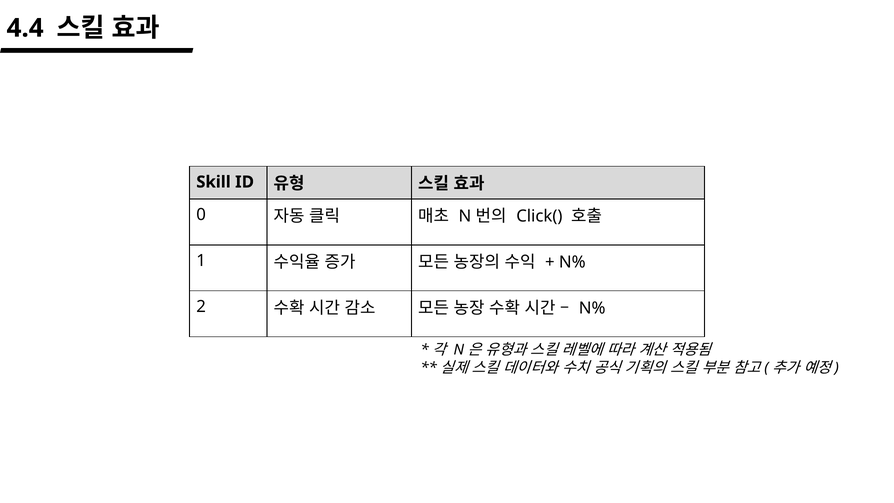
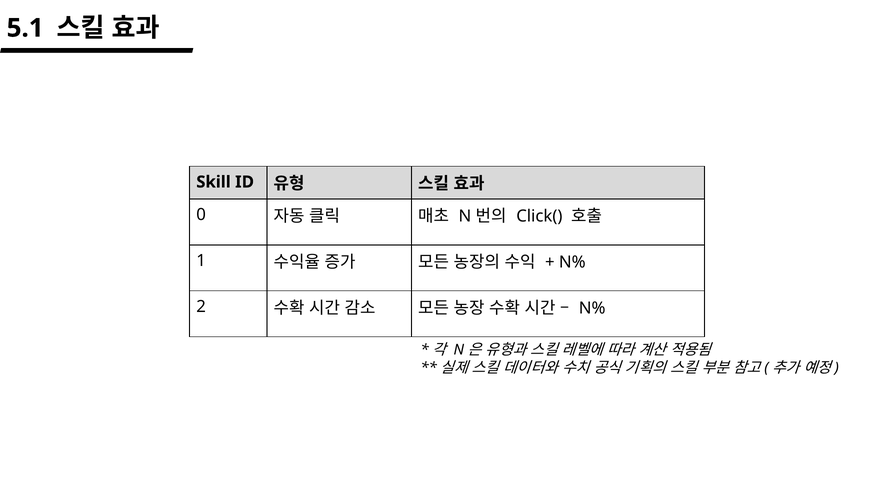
4.4: 4.4 -> 5.1
